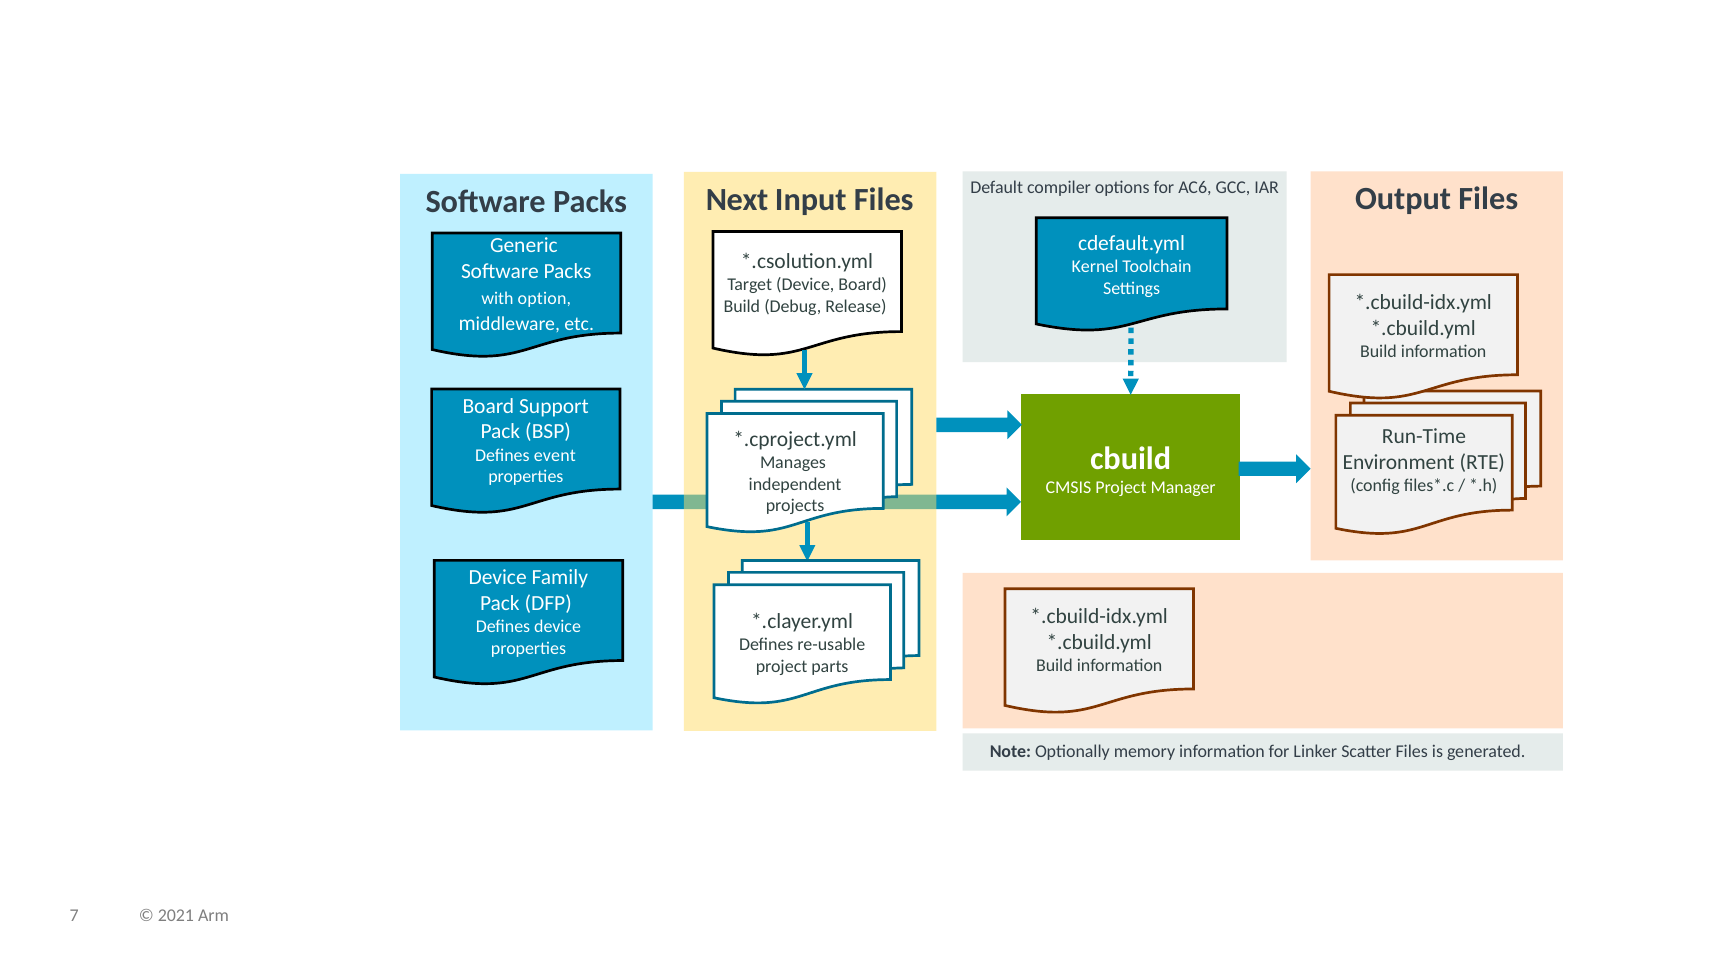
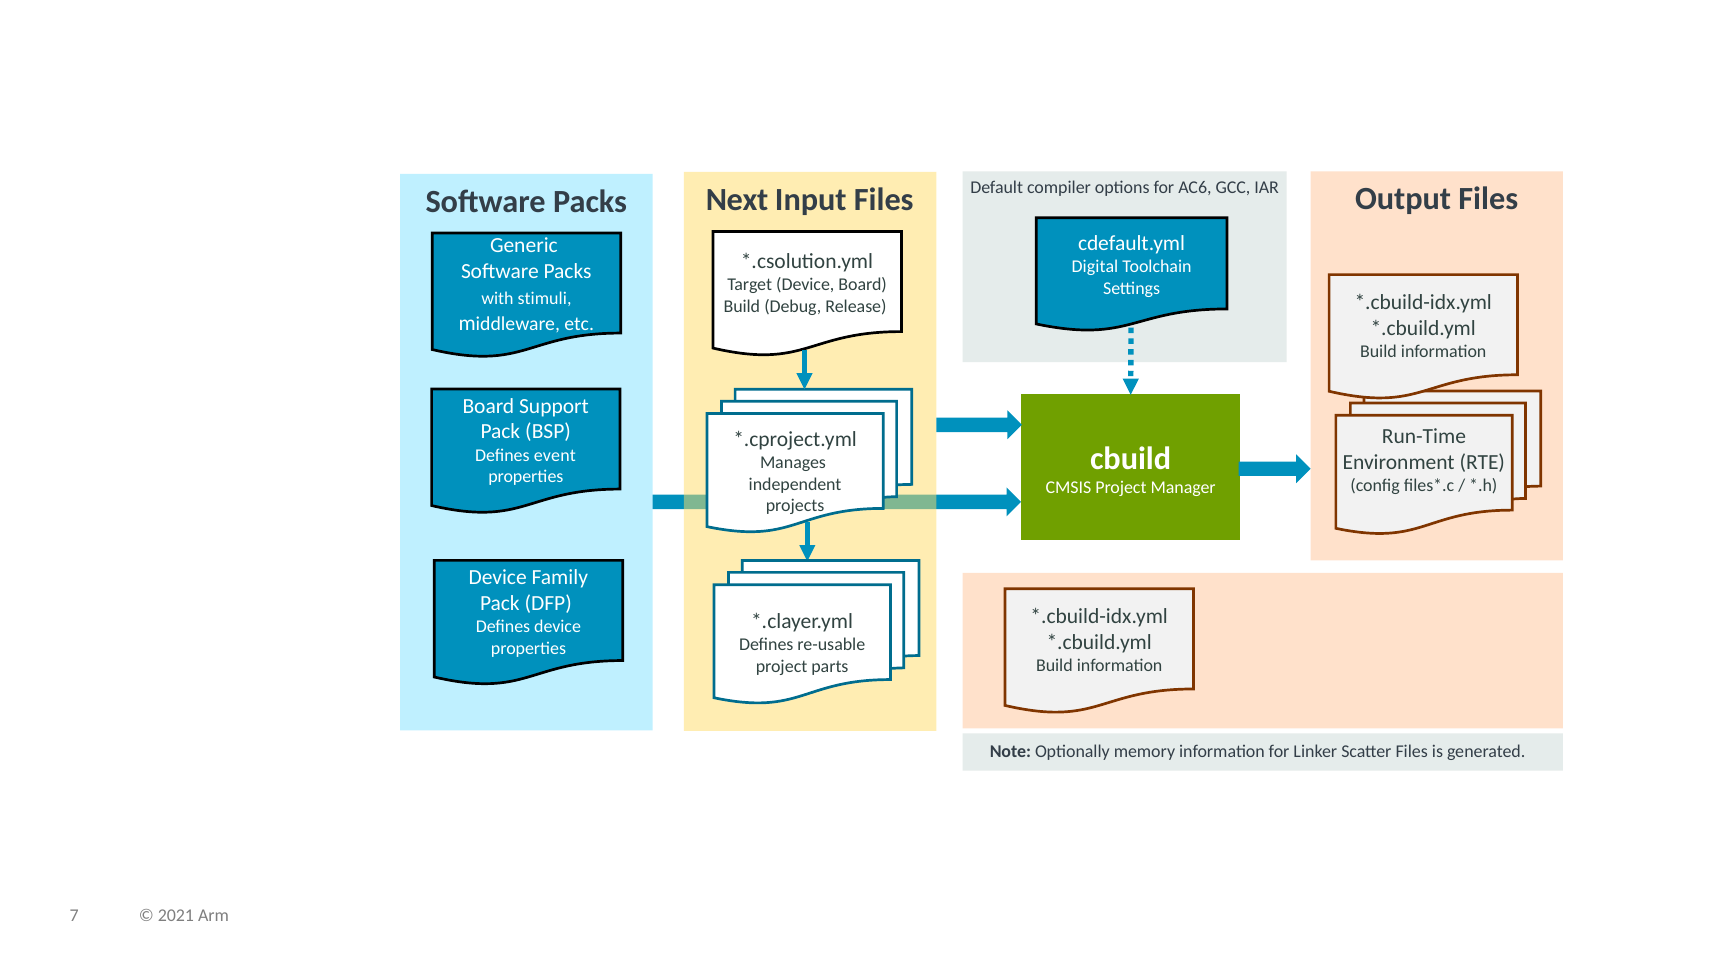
Kernel: Kernel -> Digital
option: option -> stimuli
